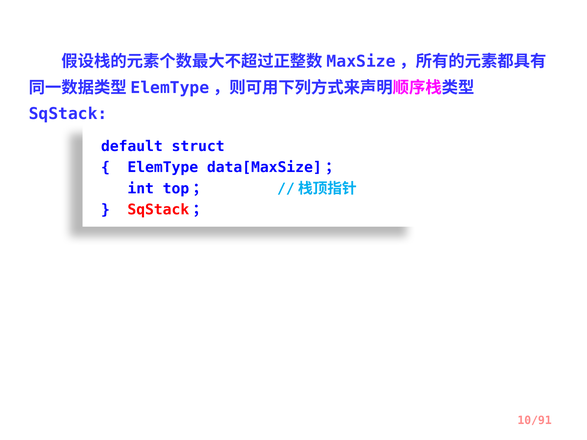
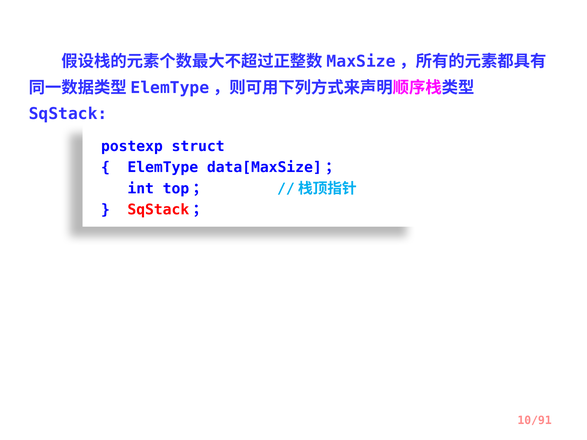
default: default -> postexp
